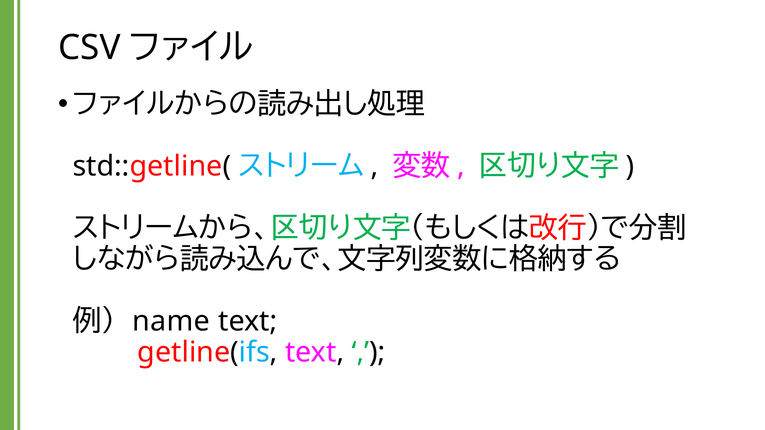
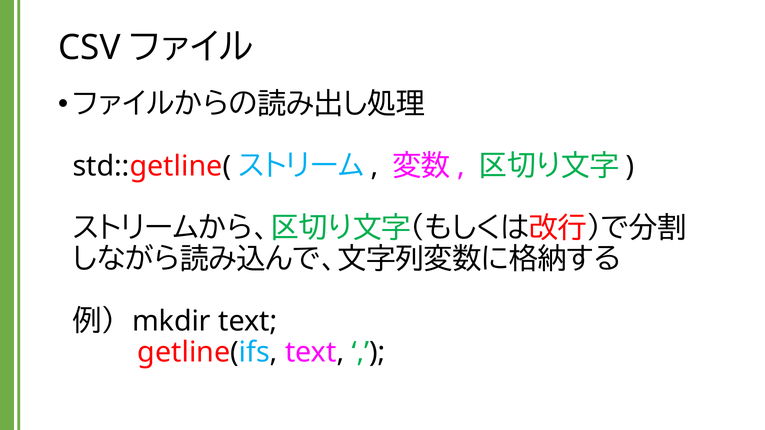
name: name -> mkdir
